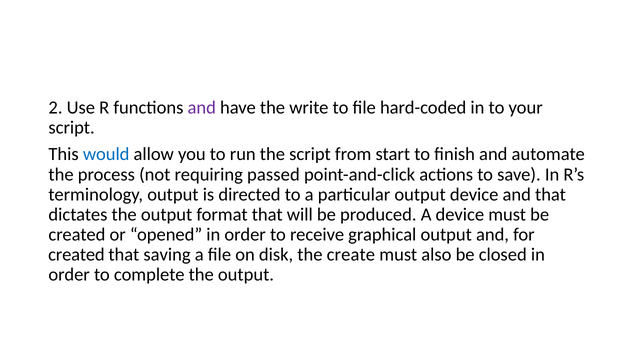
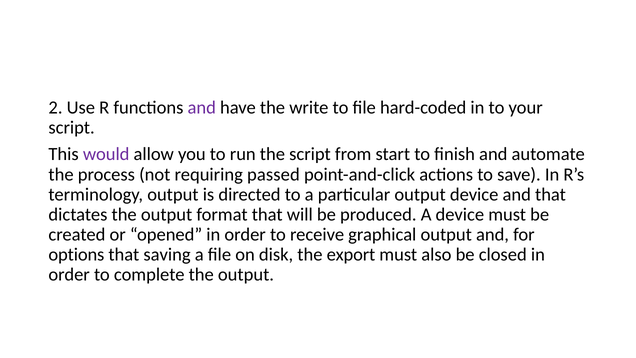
would colour: blue -> purple
created at (76, 254): created -> options
create: create -> export
